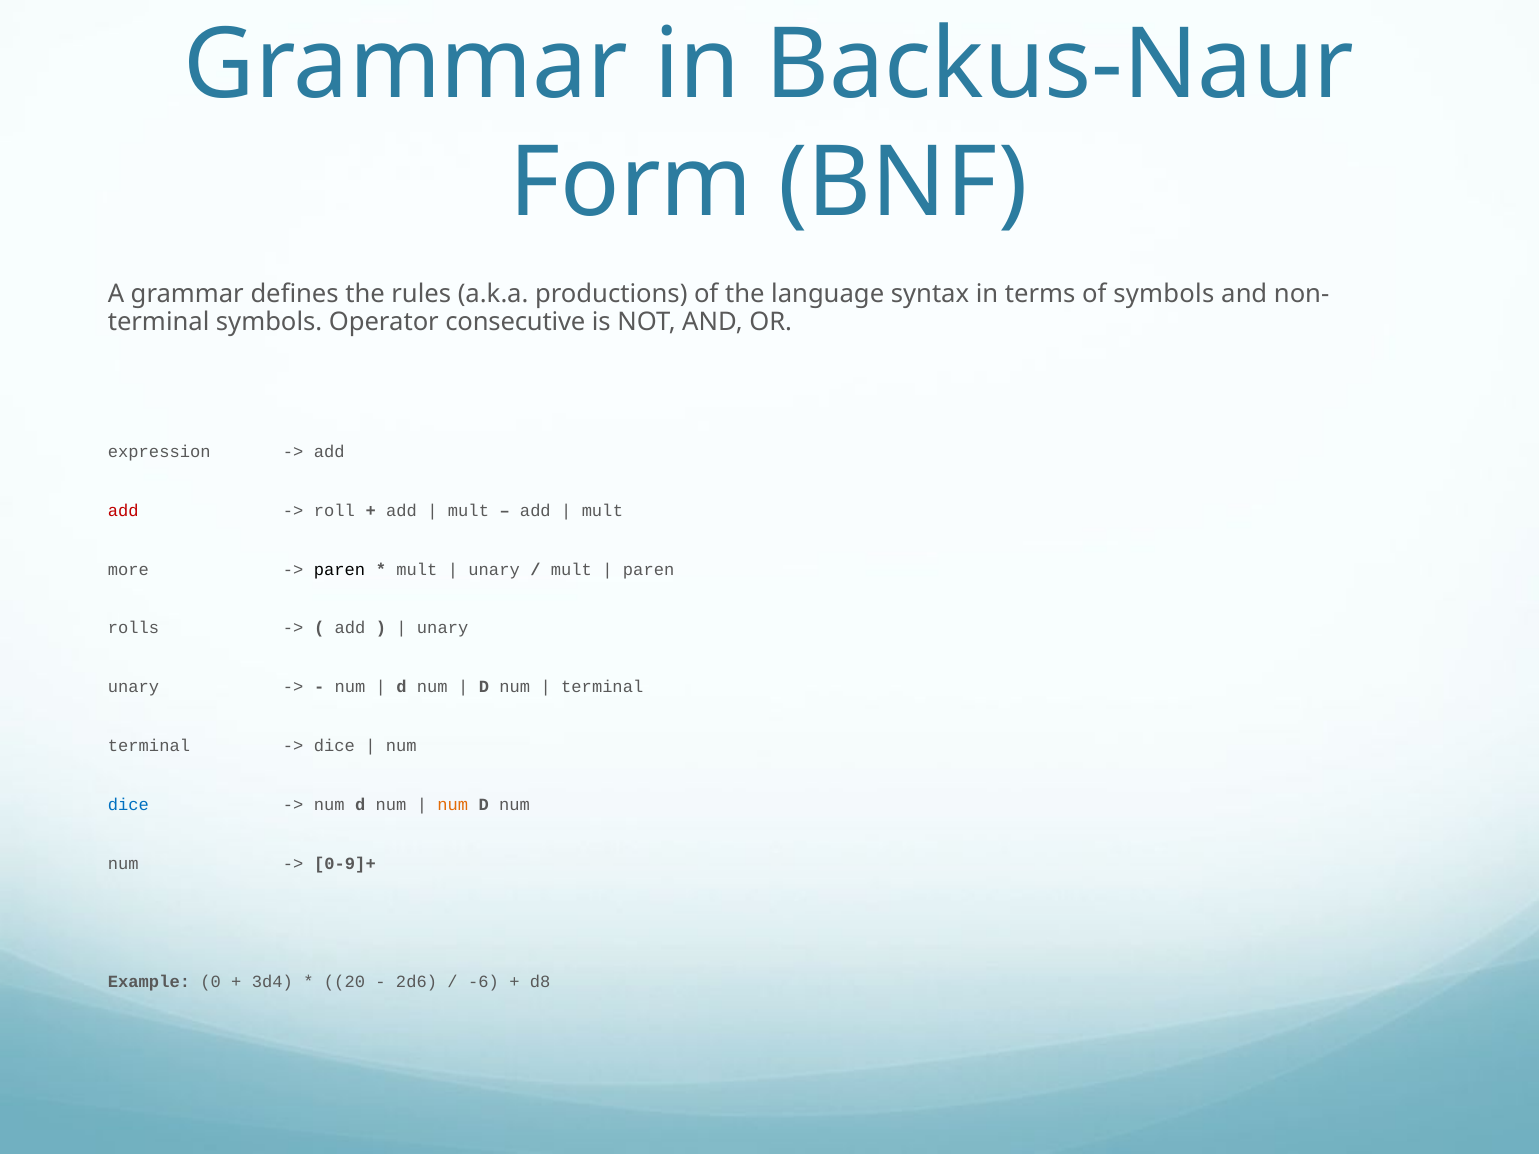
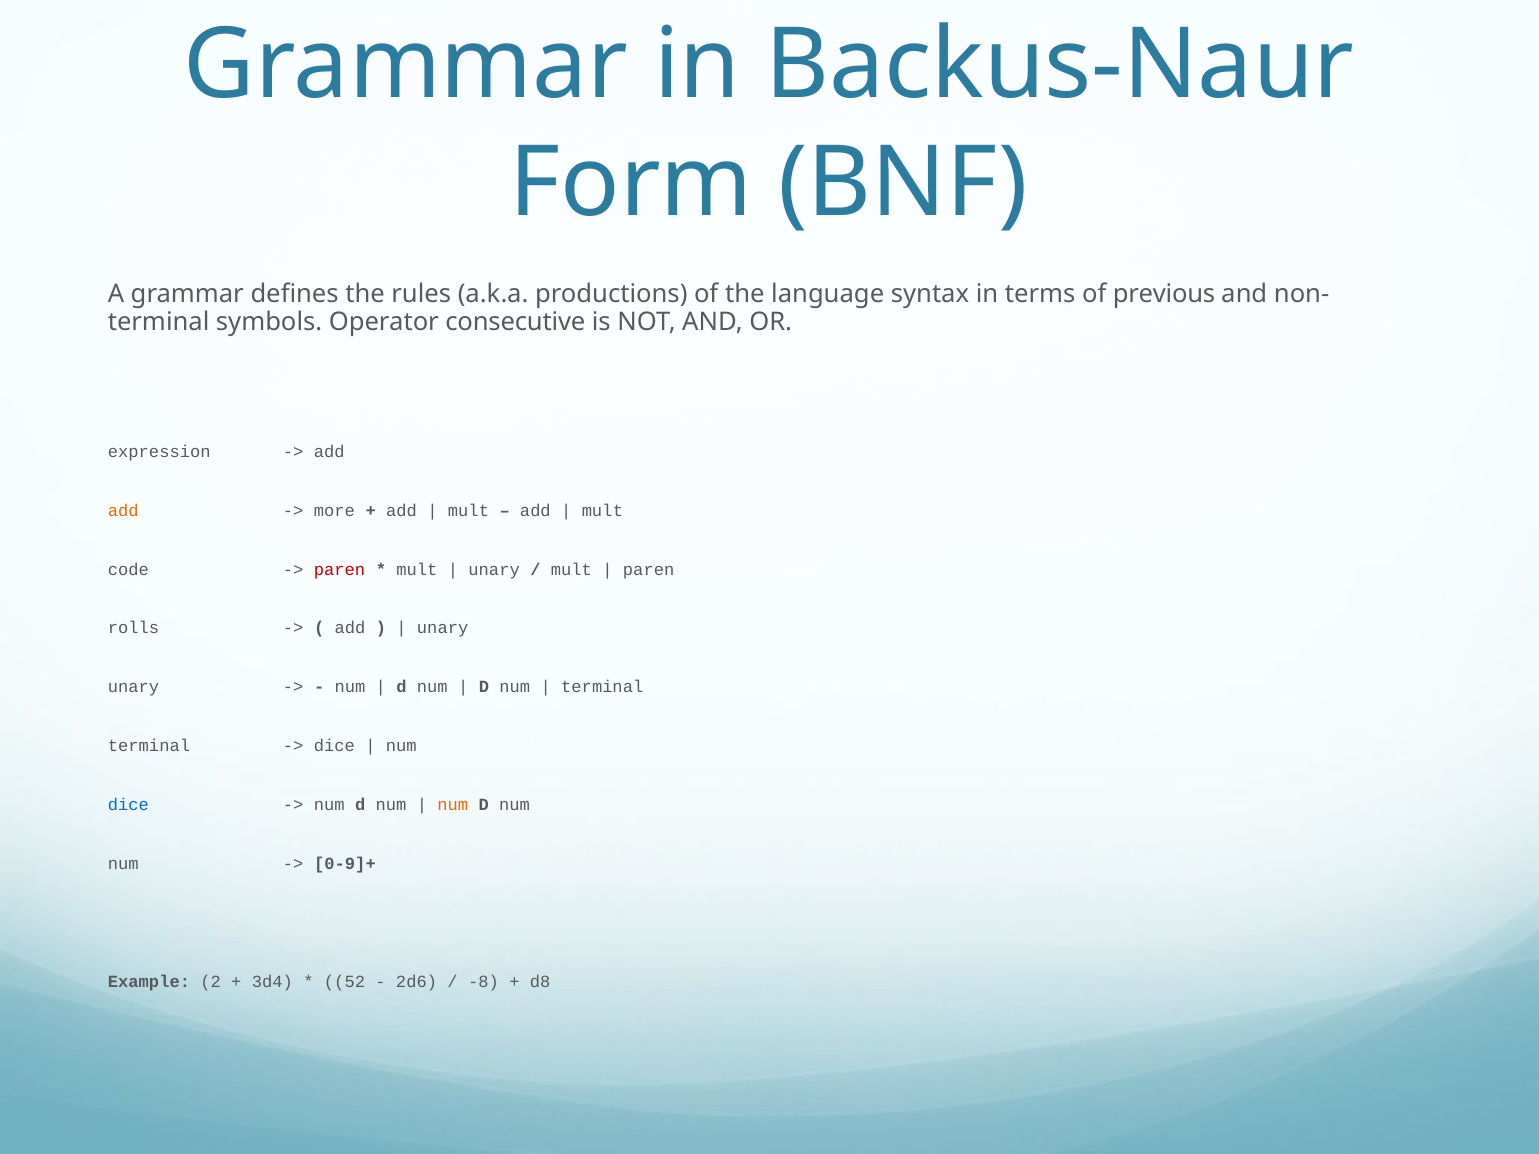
of symbols: symbols -> previous
add at (123, 511) colour: red -> orange
roll: roll -> more
more: more -> code
paren at (339, 569) colour: black -> red
0: 0 -> 2
20: 20 -> 52
-6: -6 -> -8
